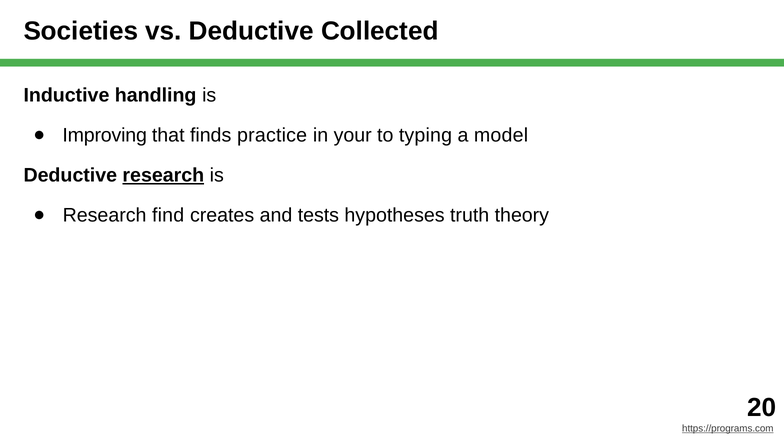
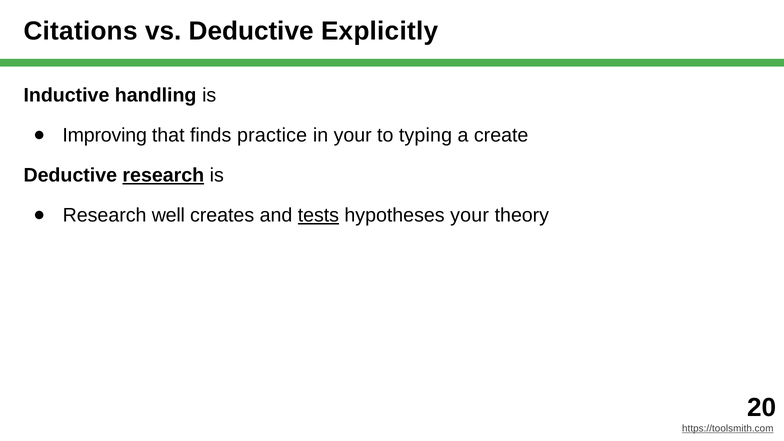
Societies: Societies -> Citations
Collected: Collected -> Explicitly
model: model -> create
find: find -> well
tests underline: none -> present
hypotheses truth: truth -> your
https://programs.com: https://programs.com -> https://toolsmith.com
